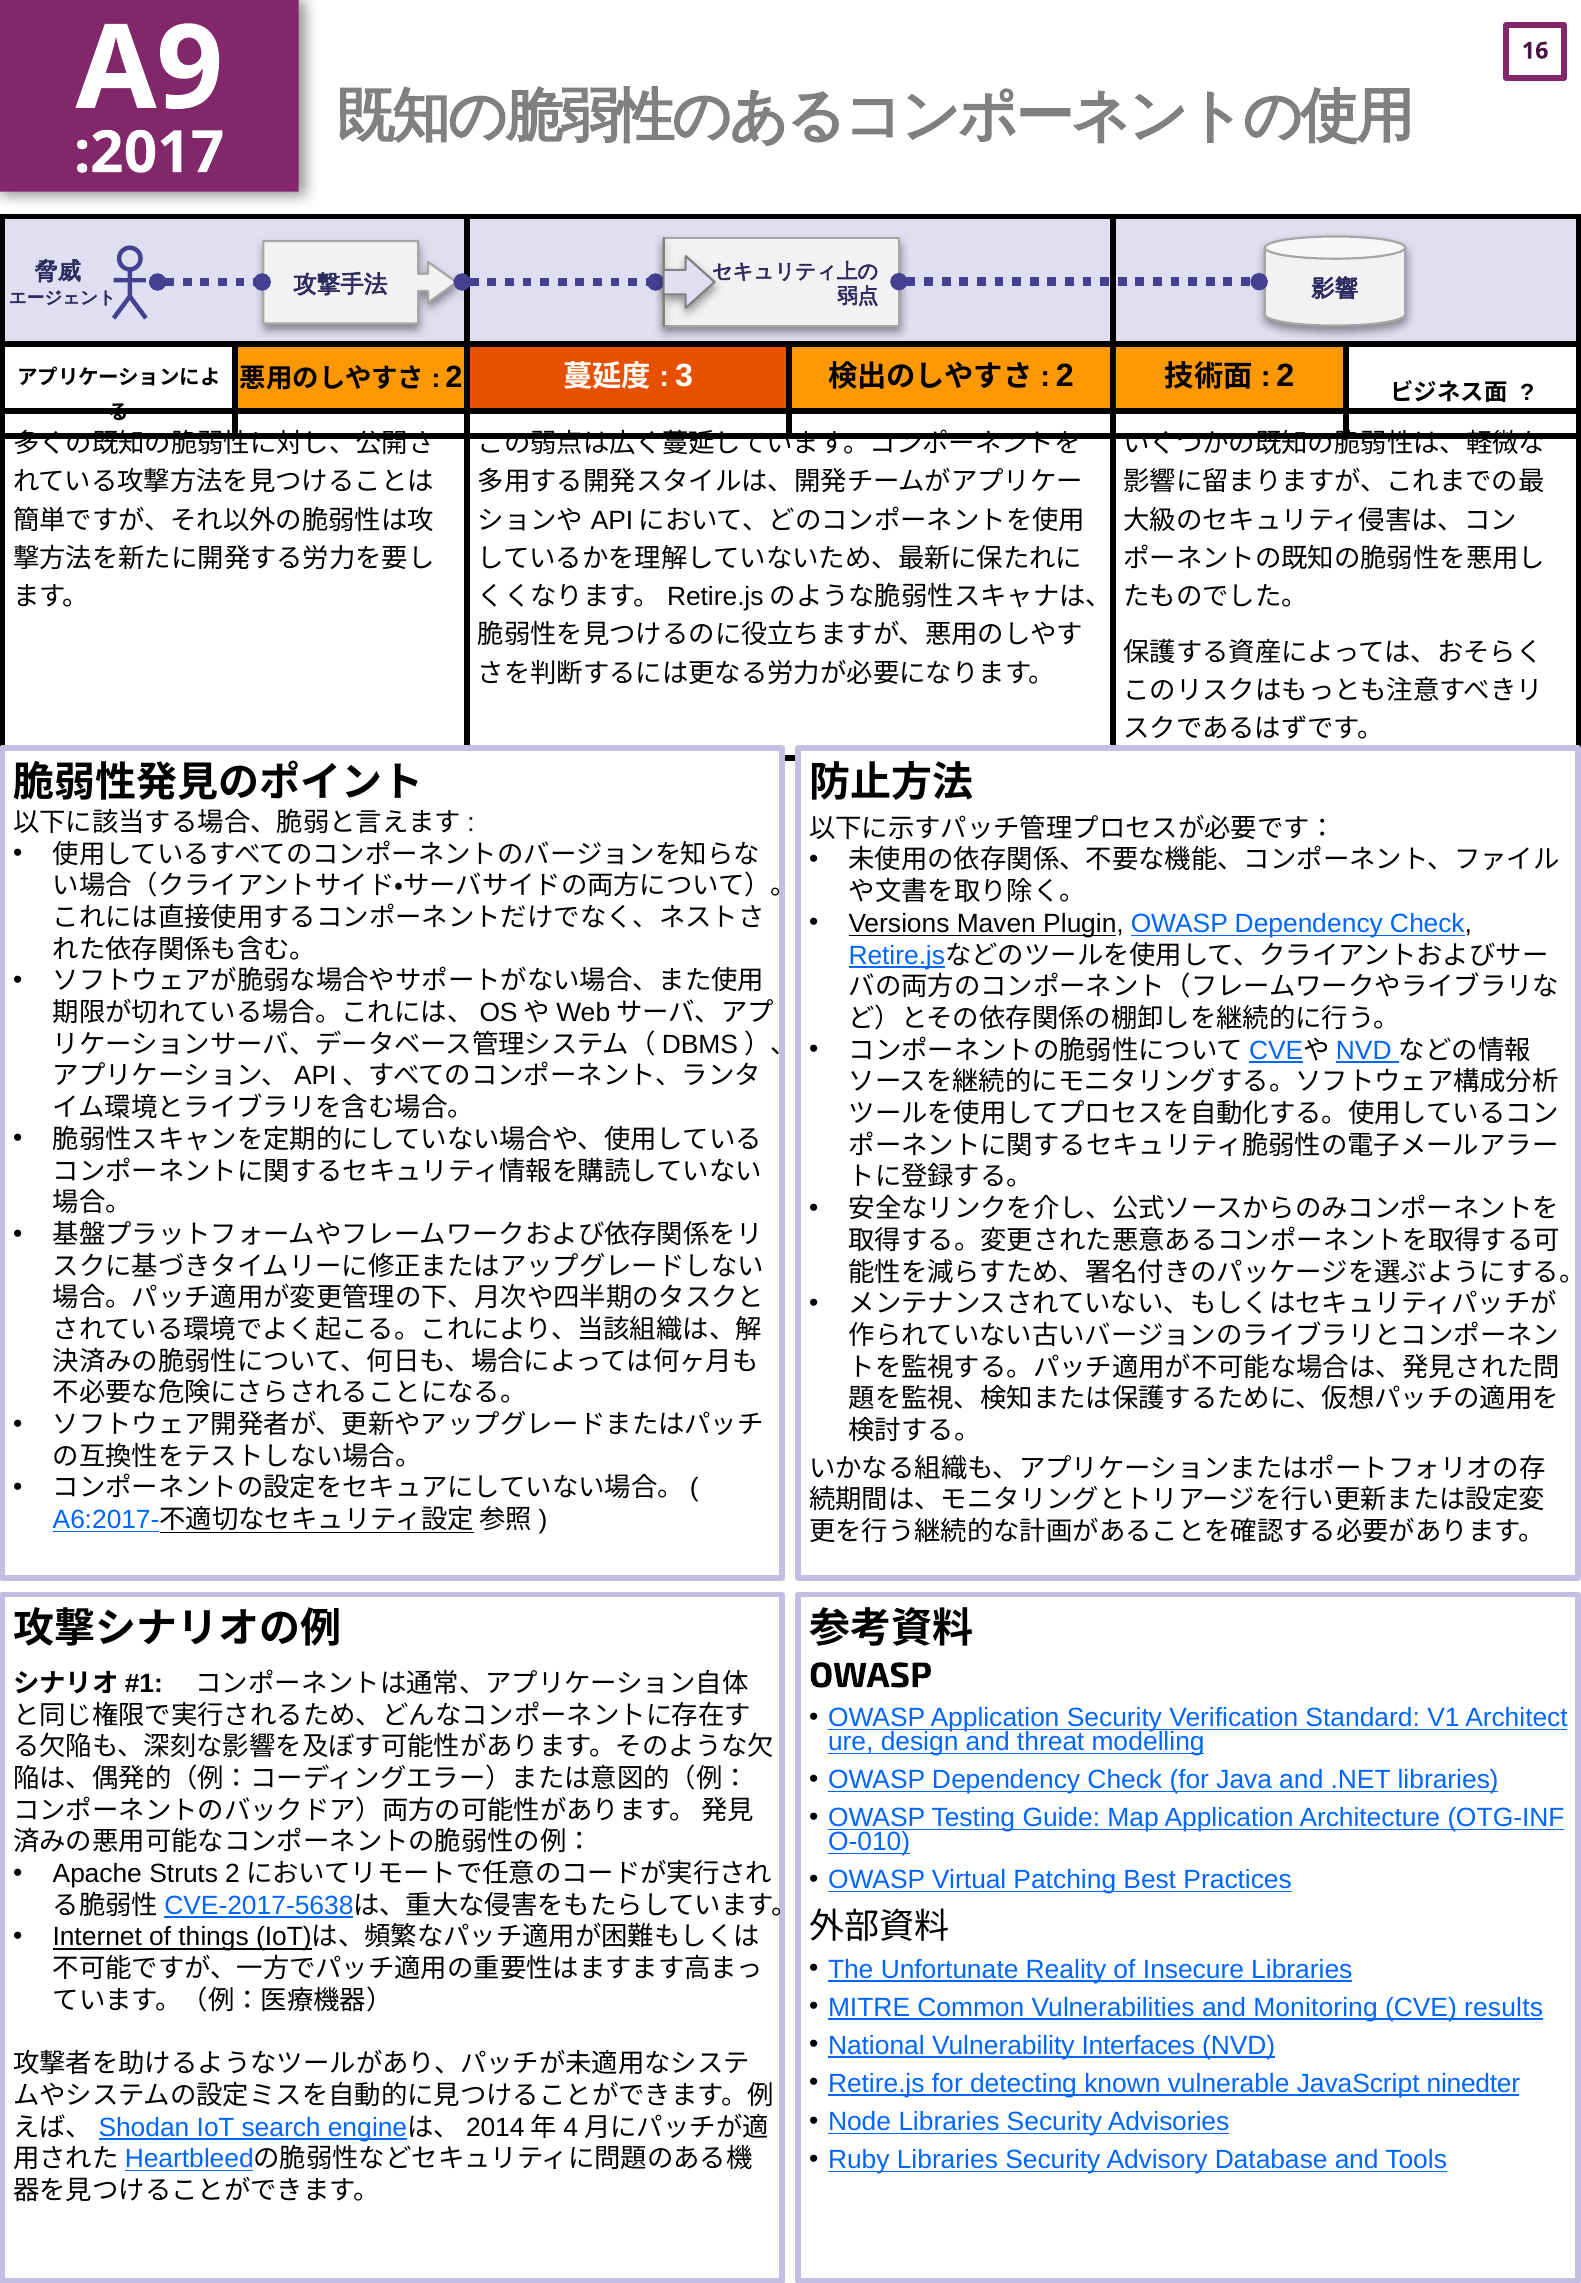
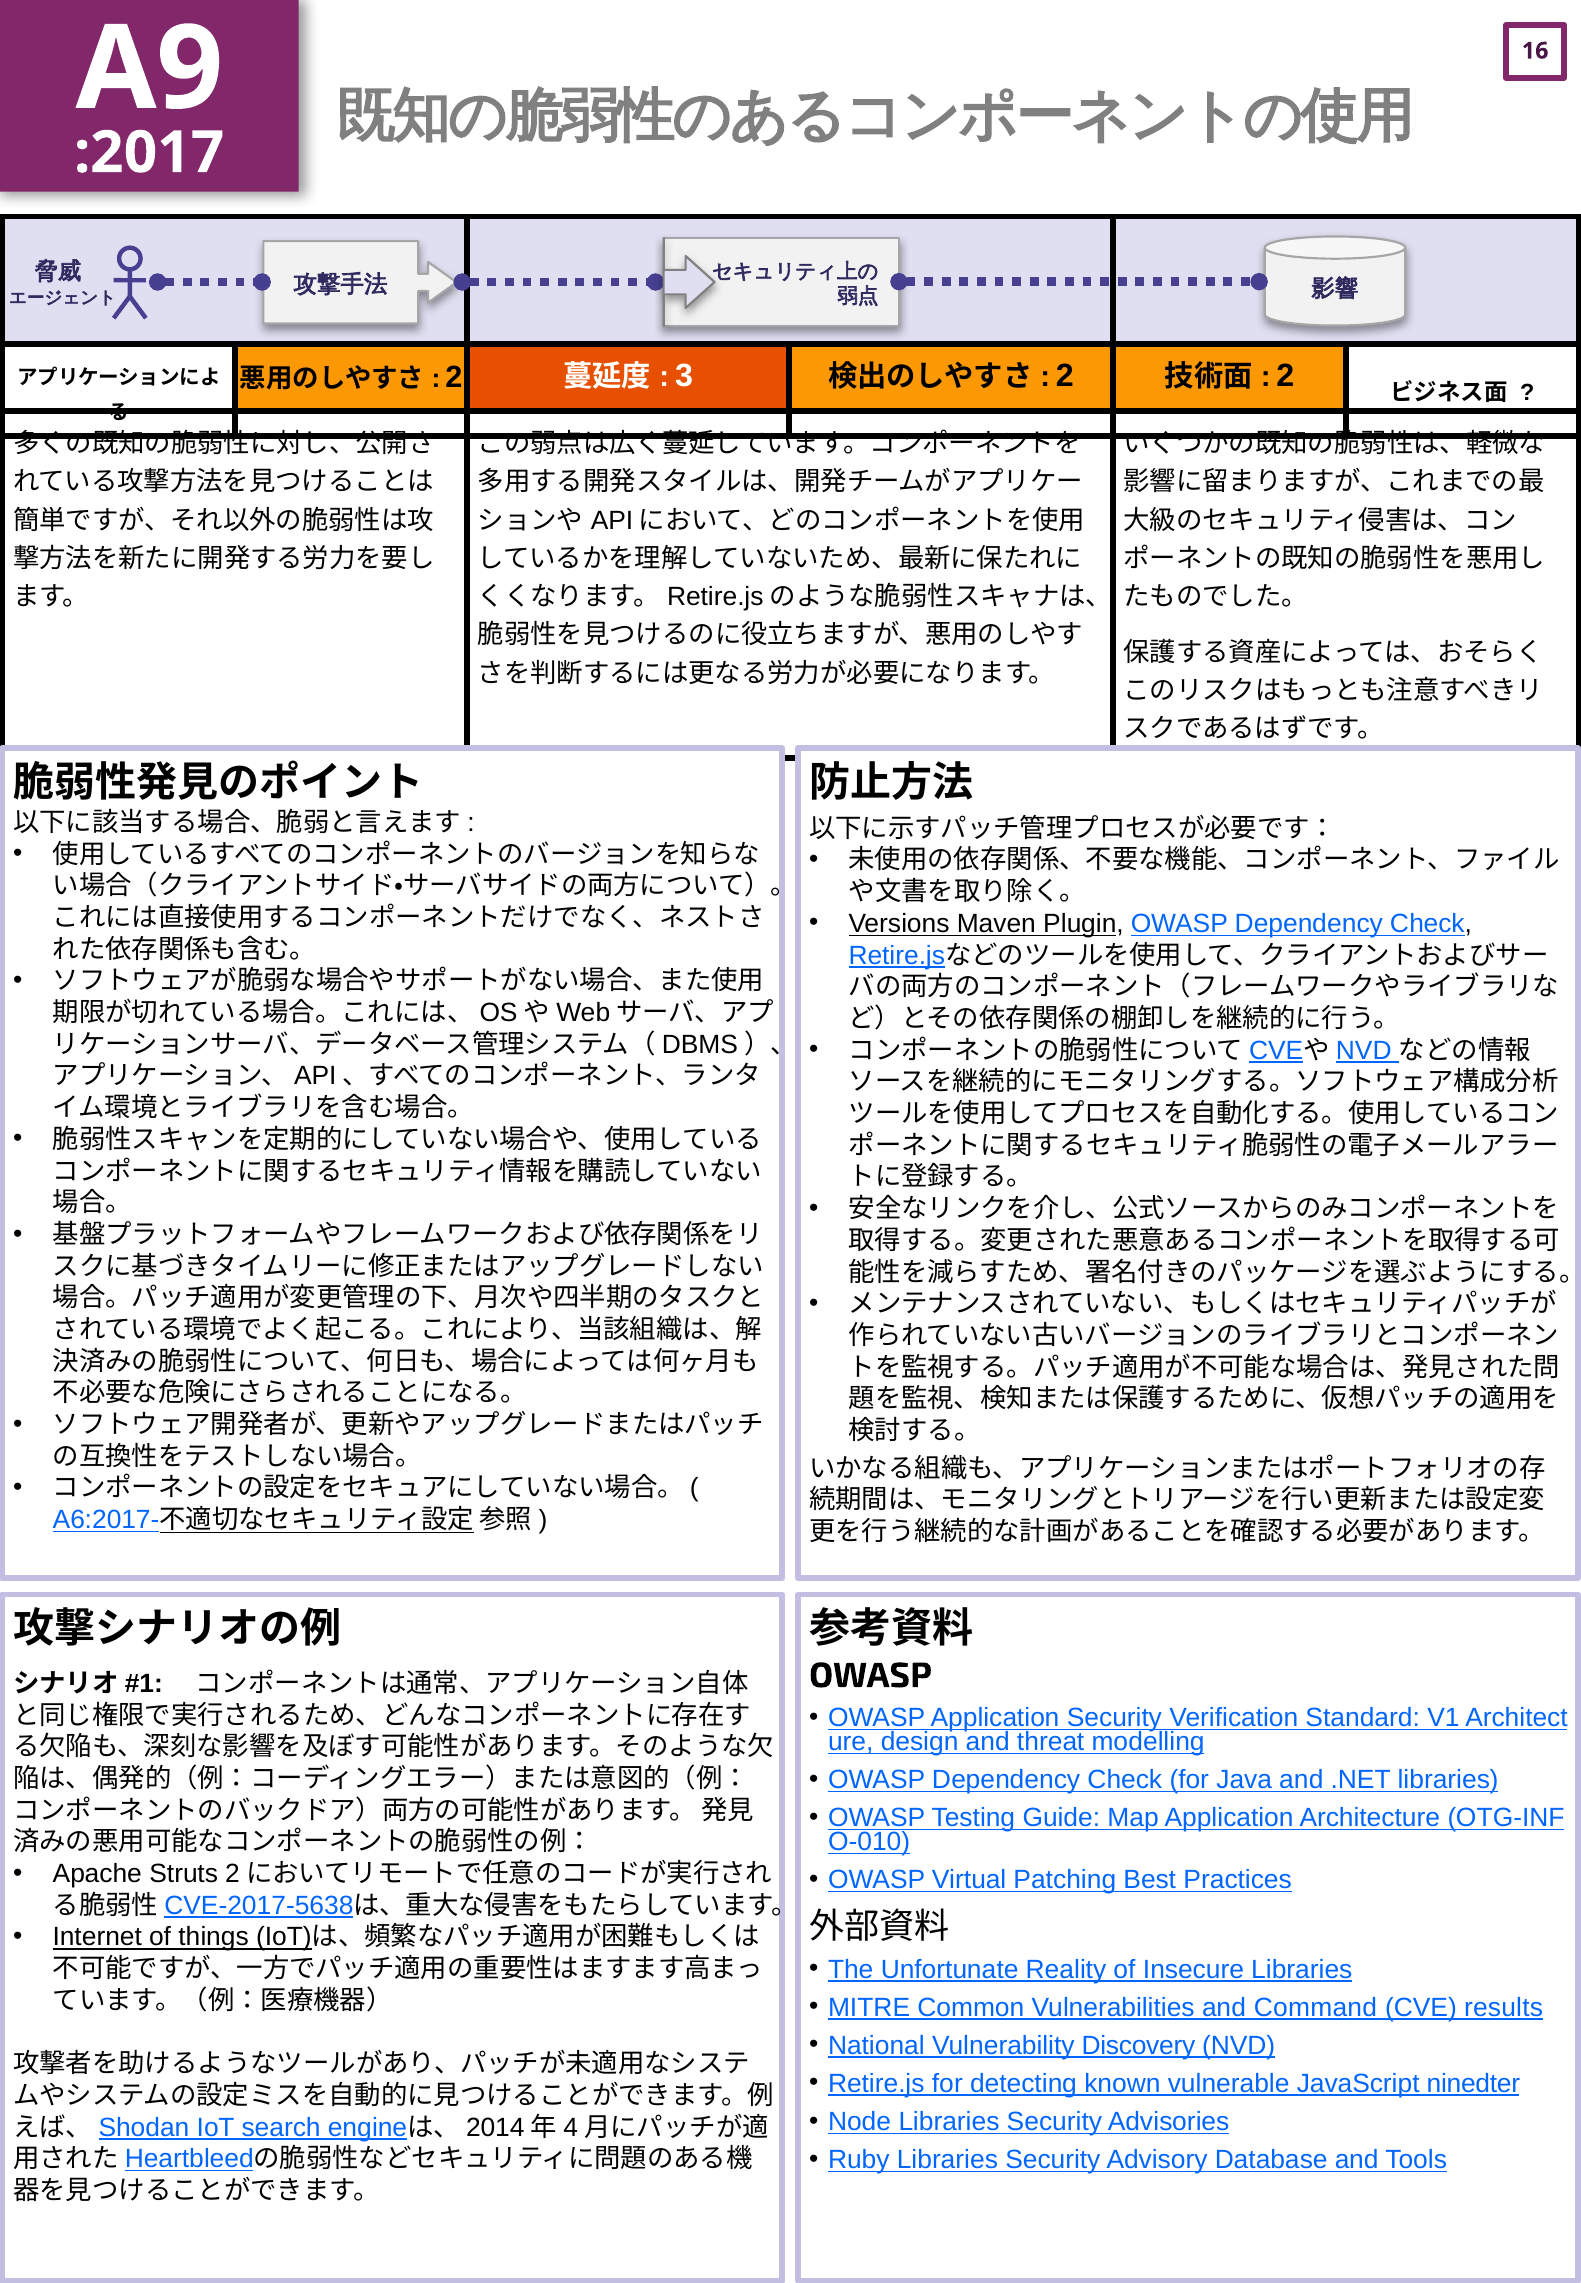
Monitoring: Monitoring -> Command
Interfaces: Interfaces -> Discovery
